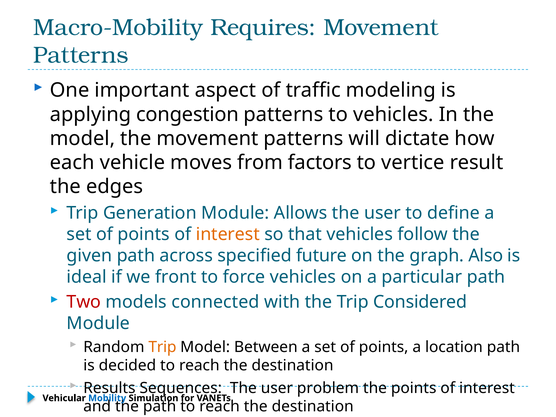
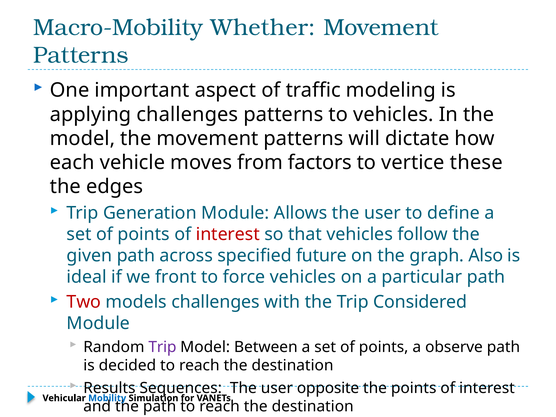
Requires: Requires -> Whether
applying congestion: congestion -> challenges
result: result -> these
interest at (228, 234) colour: orange -> red
models connected: connected -> challenges
Trip at (162, 347) colour: orange -> purple
location: location -> observe
problem: problem -> opposite
